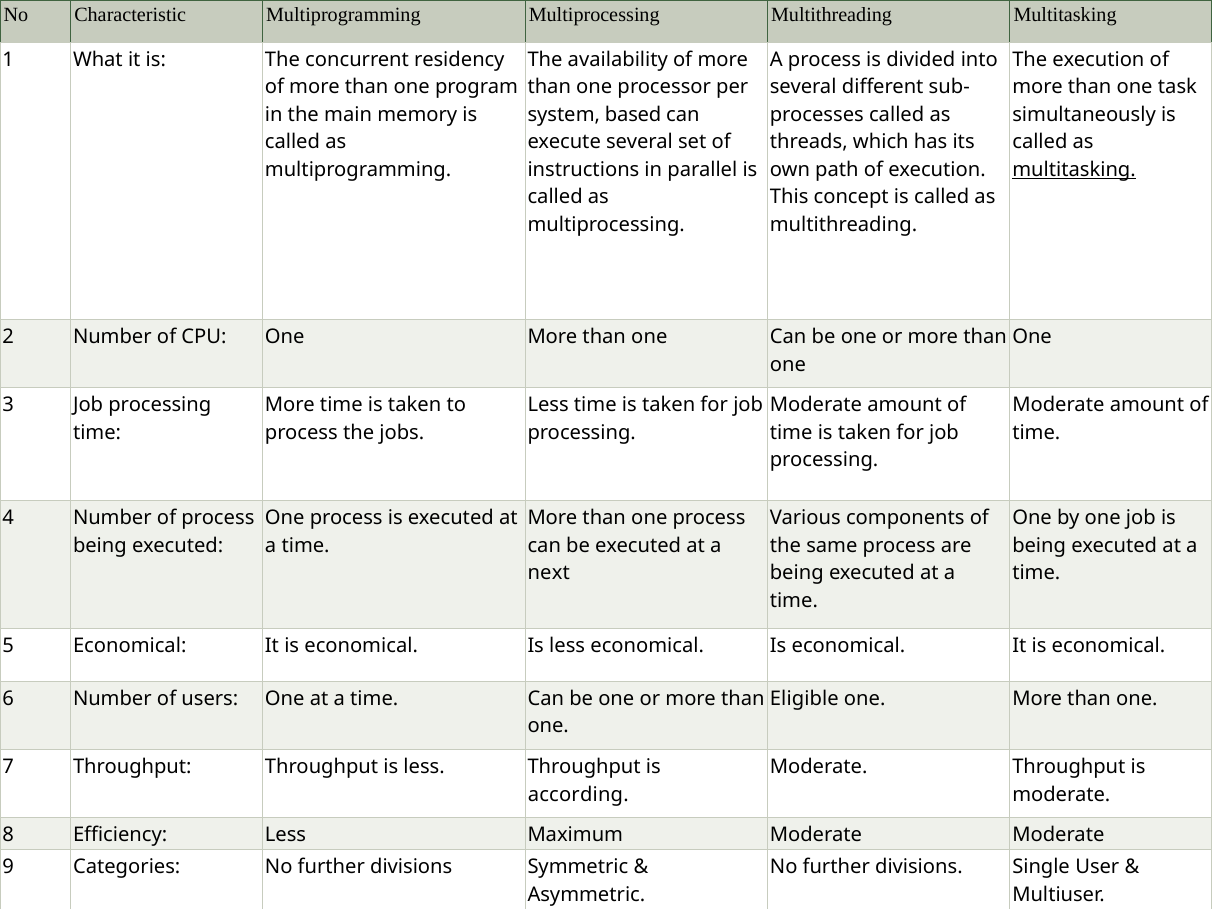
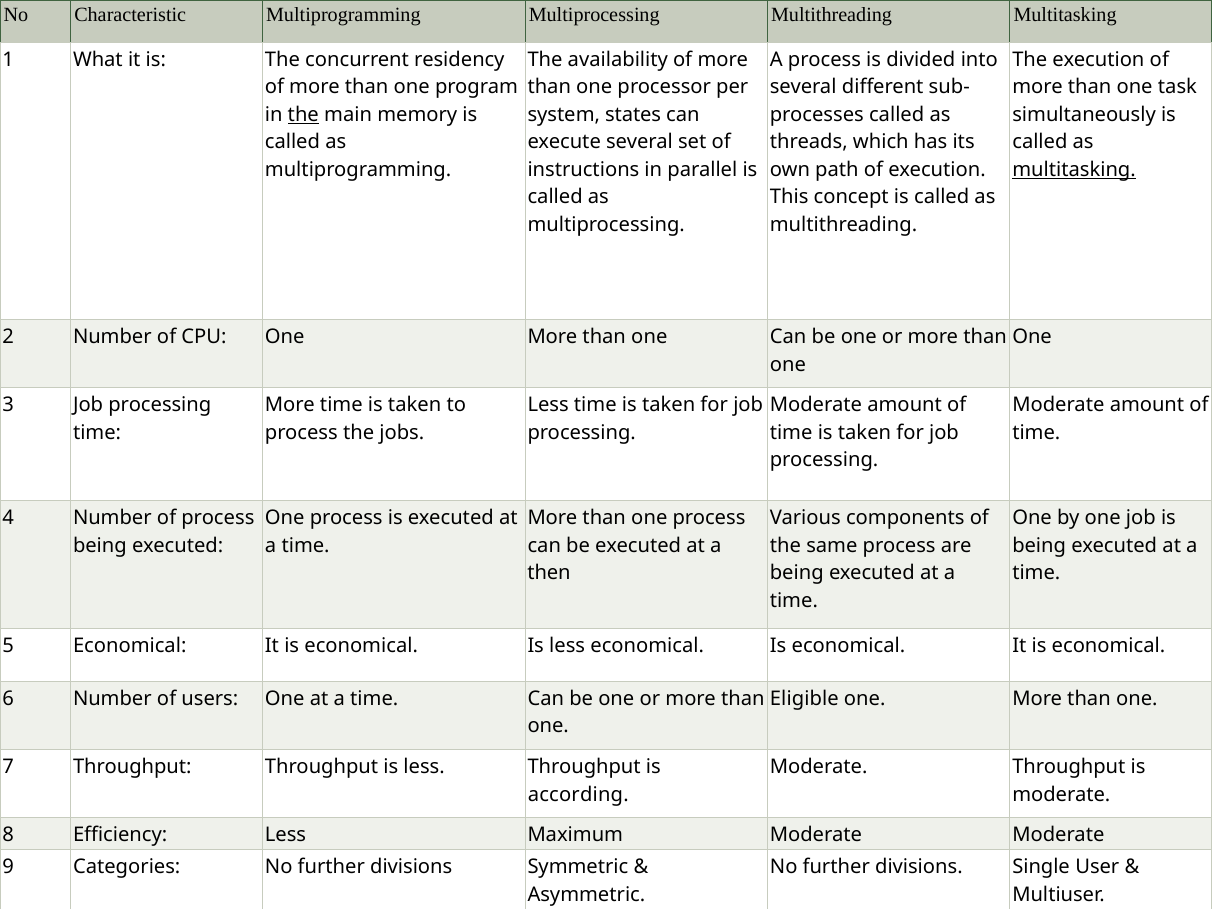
the at (303, 115) underline: none -> present
based: based -> states
next: next -> then
